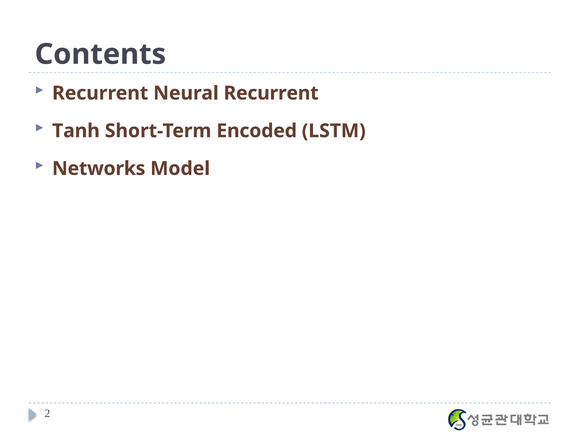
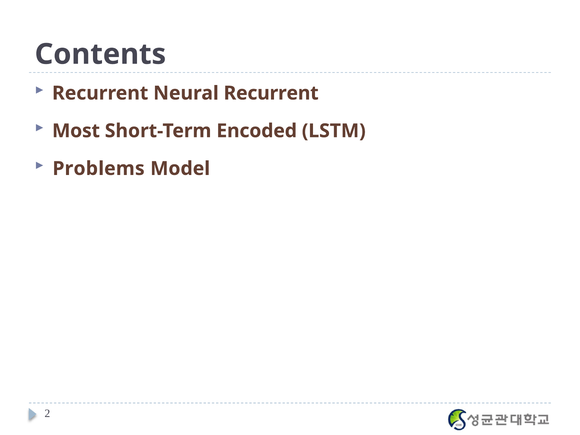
Tanh: Tanh -> Most
Networks: Networks -> Problems
